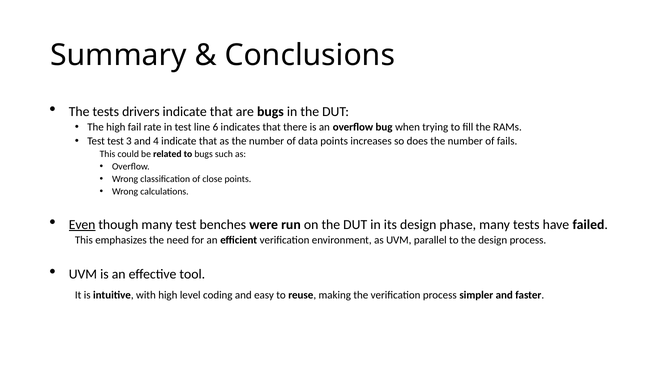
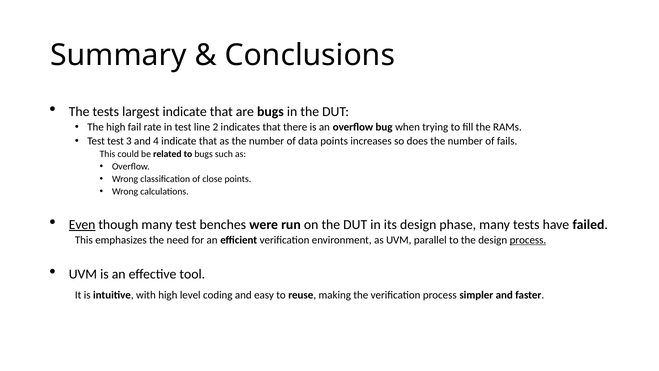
drivers: drivers -> largest
6: 6 -> 2
process at (528, 240) underline: none -> present
